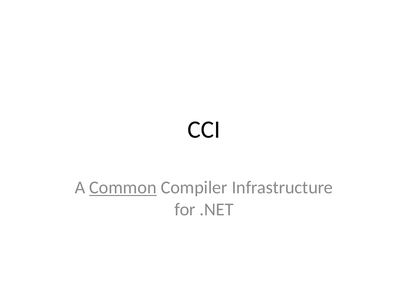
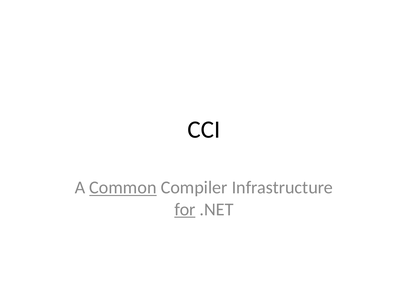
for underline: none -> present
